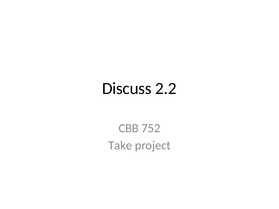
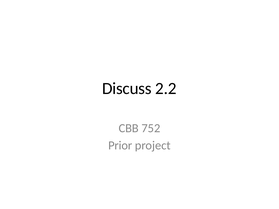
Take: Take -> Prior
